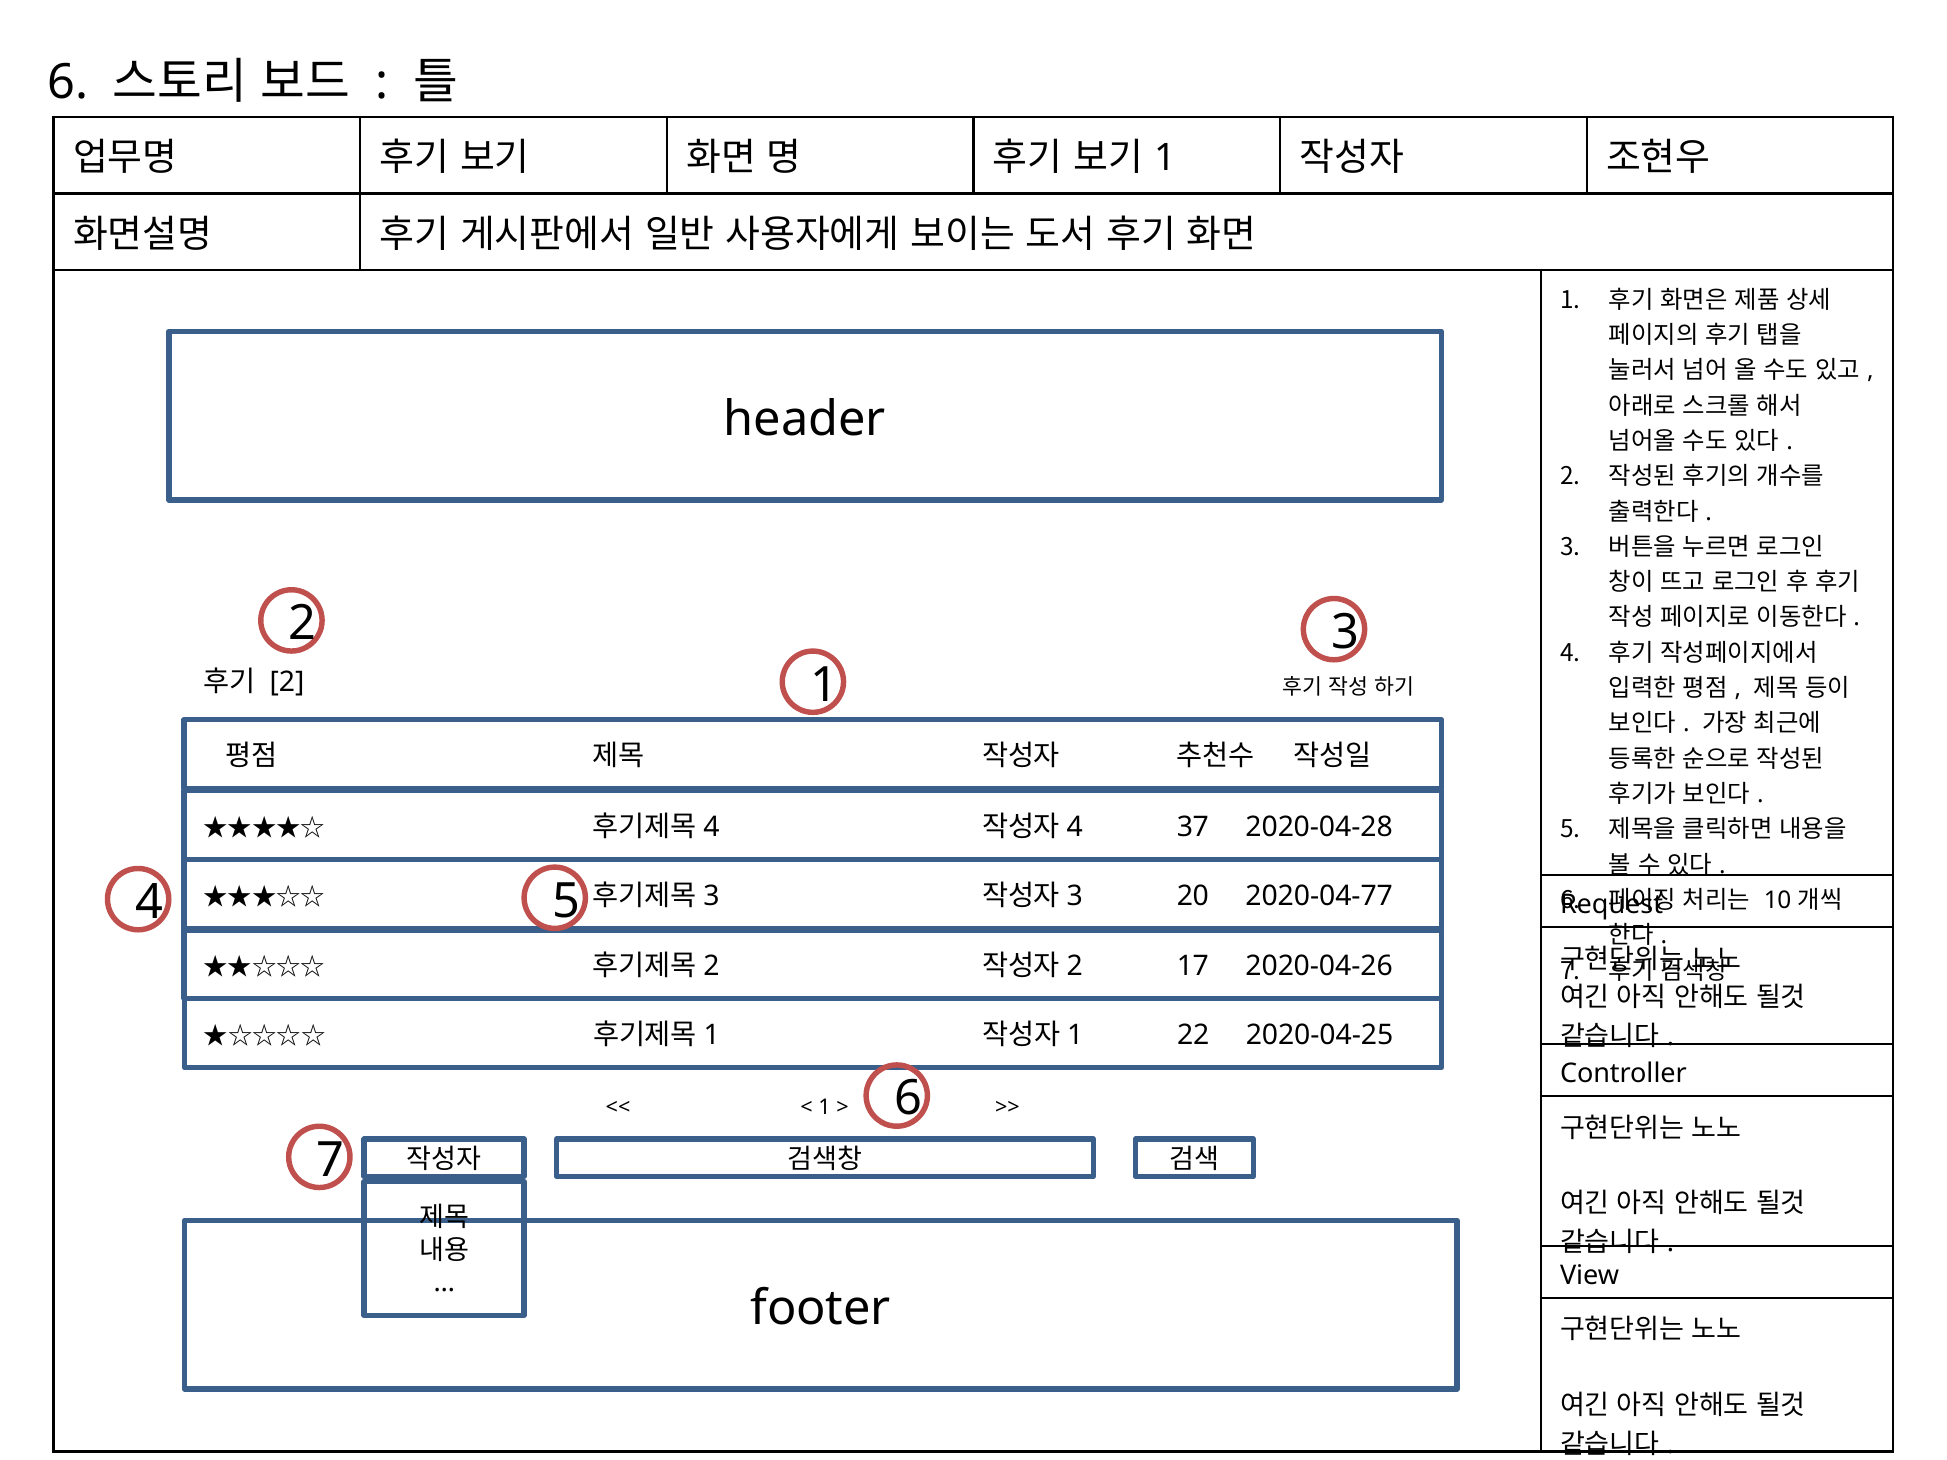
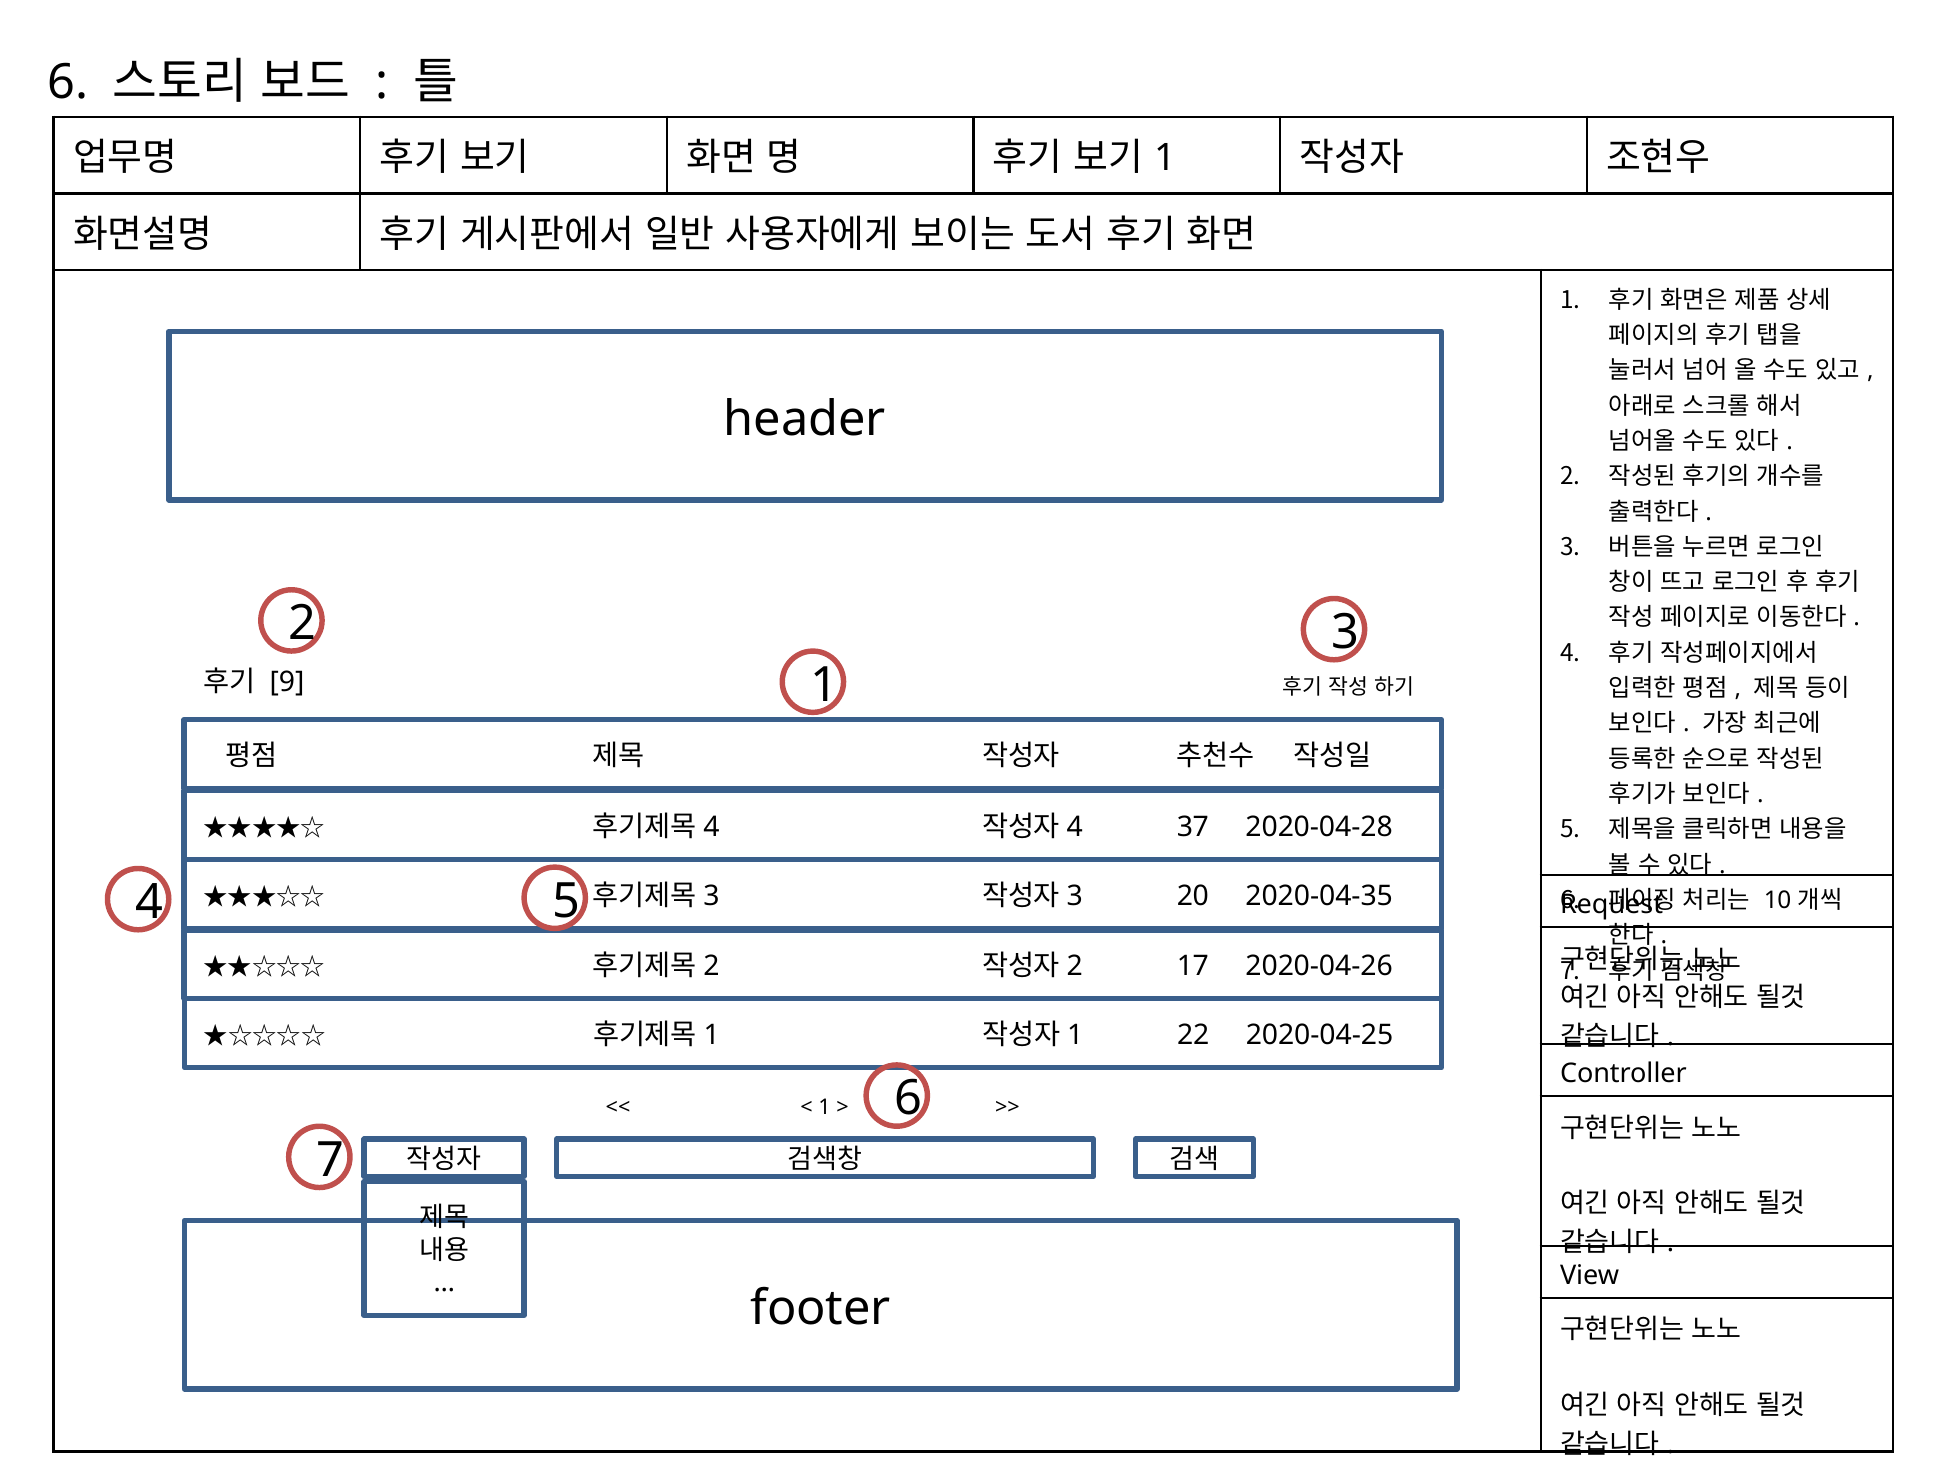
2 at (287, 682): 2 -> 9
2020-04-77: 2020-04-77 -> 2020-04-35
